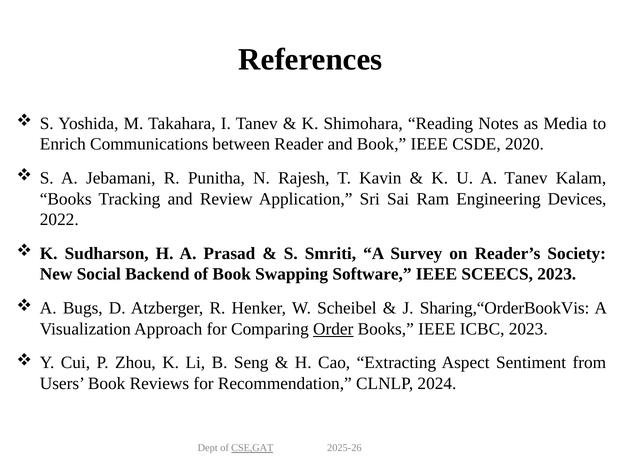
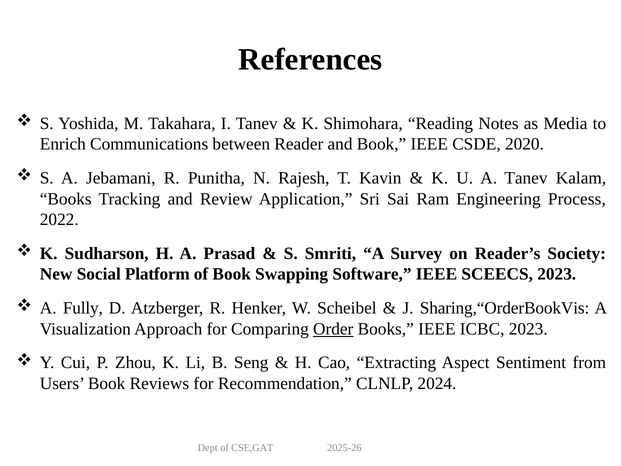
Devices: Devices -> Process
Backend: Backend -> Platform
Bugs: Bugs -> Fully
CSE,GAT underline: present -> none
